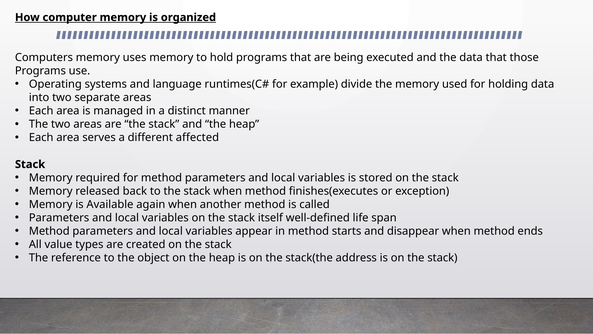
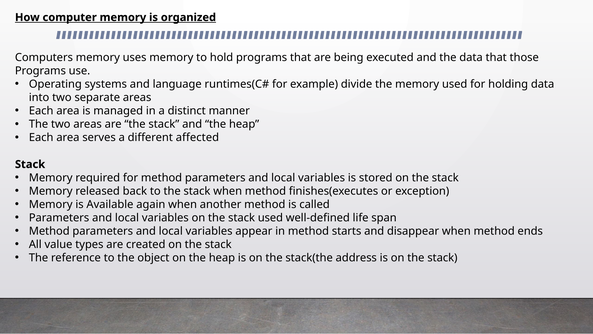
stack itself: itself -> used
